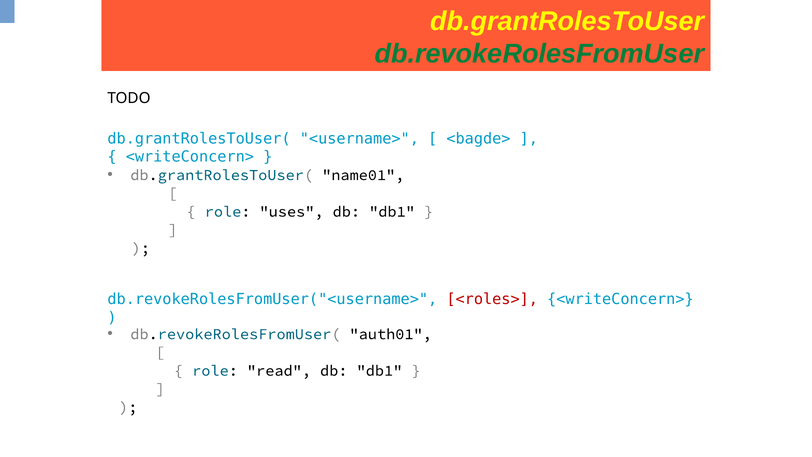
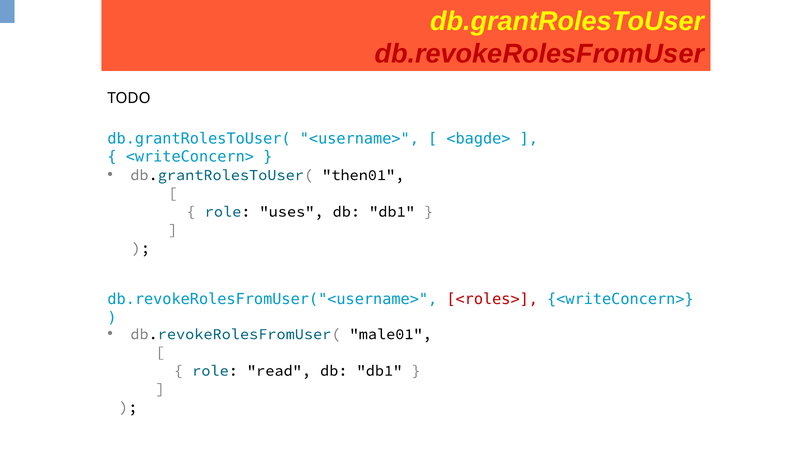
db.revokeRolesFromUser colour: green -> red
name01: name01 -> then01
auth01: auth01 -> male01
